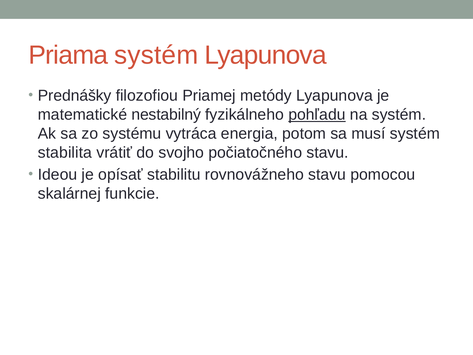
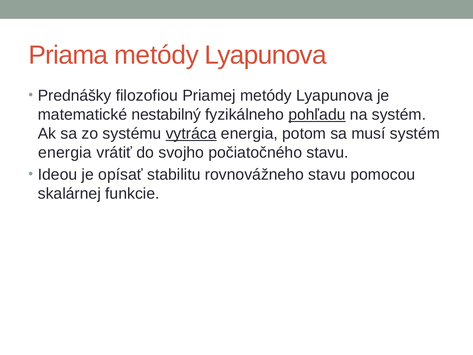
Priama systém: systém -> metódy
vytráca underline: none -> present
stabilita at (65, 152): stabilita -> energia
